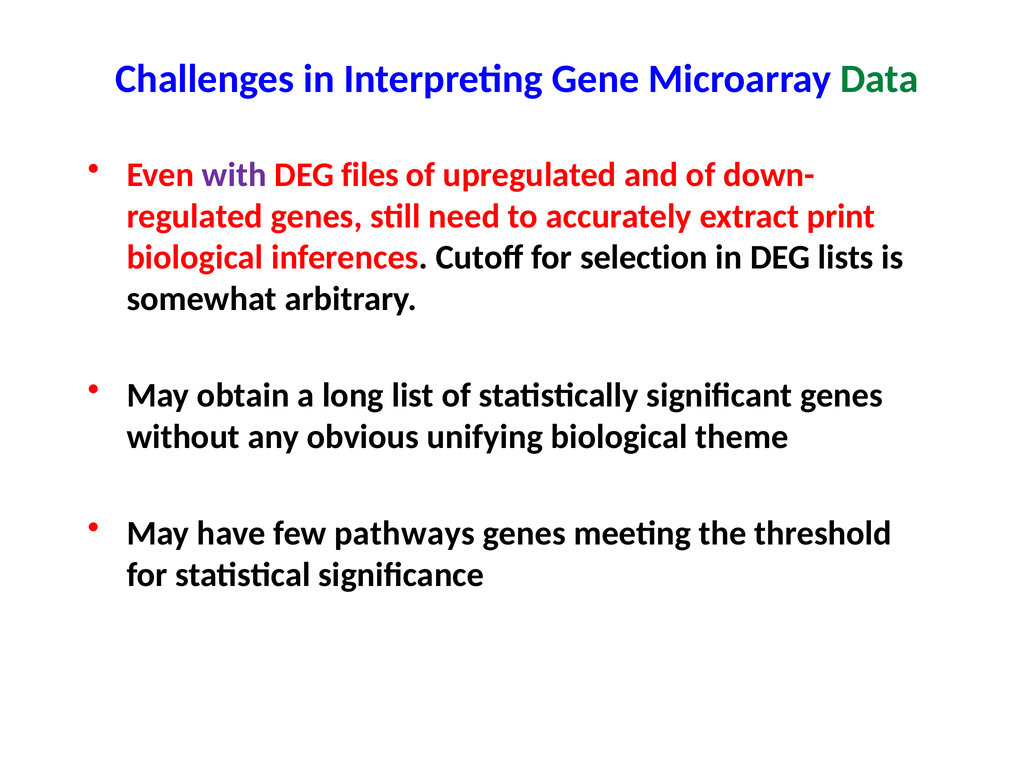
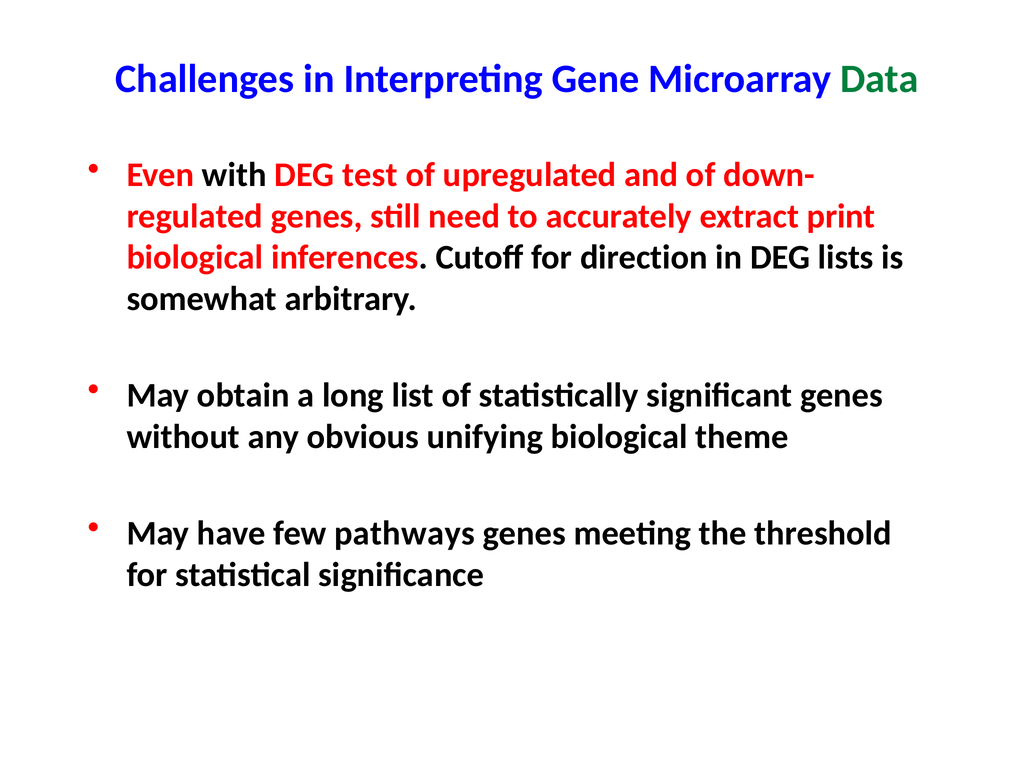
with colour: purple -> black
files: files -> test
selection: selection -> direction
